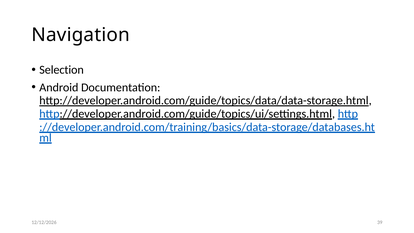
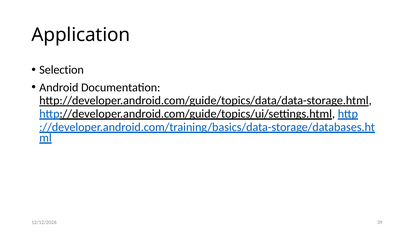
Navigation: Navigation -> Application
